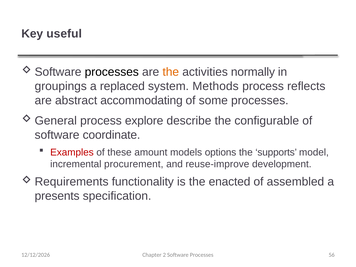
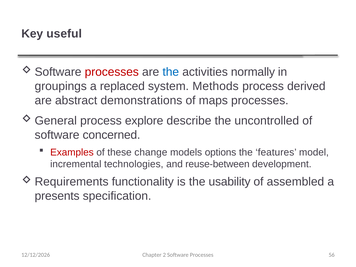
processes at (112, 72) colour: black -> red
the at (171, 72) colour: orange -> blue
reflects: reflects -> derived
accommodating: accommodating -> demonstrations
some: some -> maps
configurable: configurable -> uncontrolled
coordinate: coordinate -> concerned
amount: amount -> change
supports: supports -> features
procurement: procurement -> technologies
reuse-improve: reuse-improve -> reuse-between
enacted: enacted -> usability
